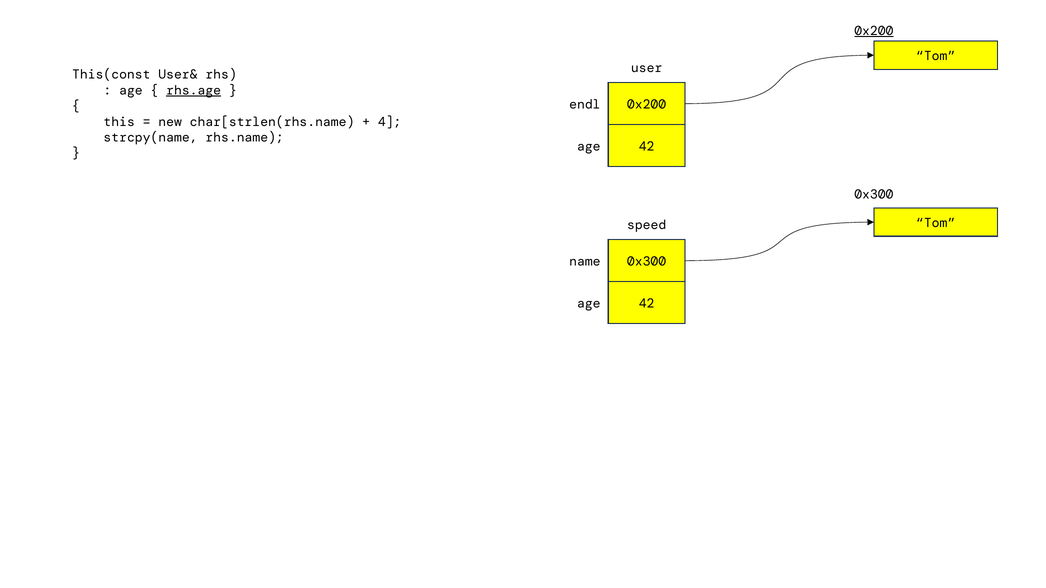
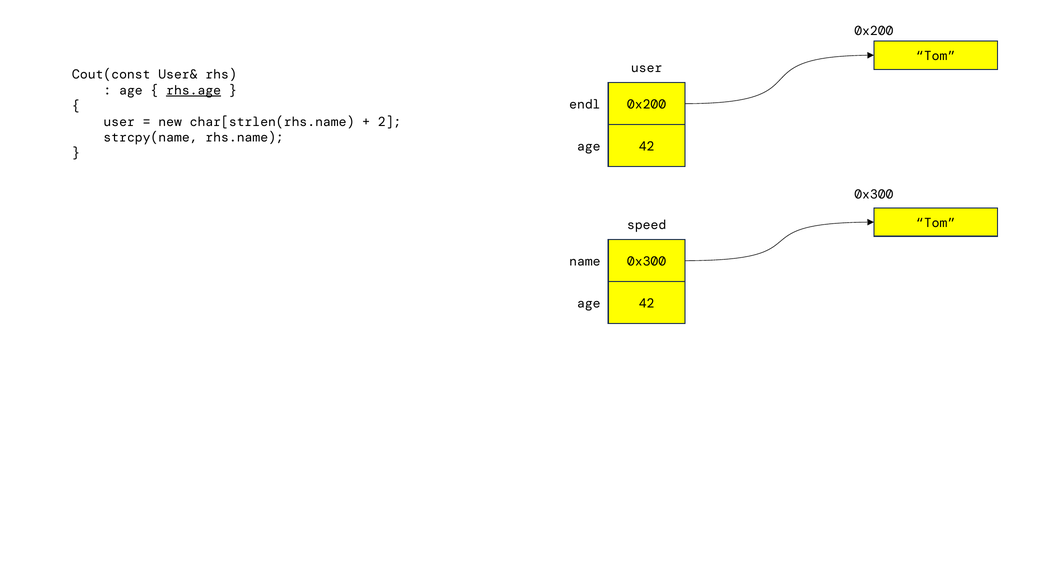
0x200 at (874, 31) underline: present -> none
This(const: This(const -> Cout(const
this at (119, 122): this -> user
4: 4 -> 2
